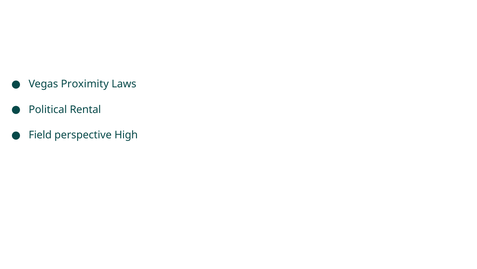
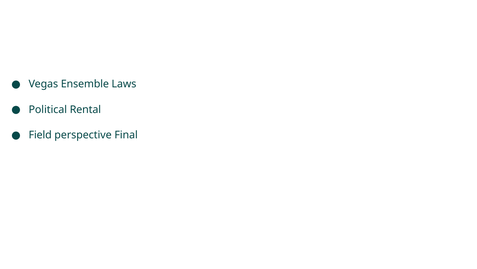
Proximity: Proximity -> Ensemble
High: High -> Final
